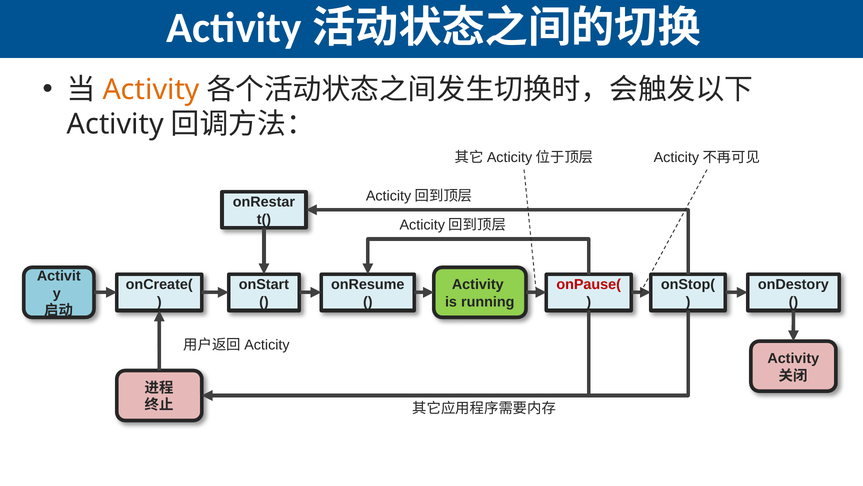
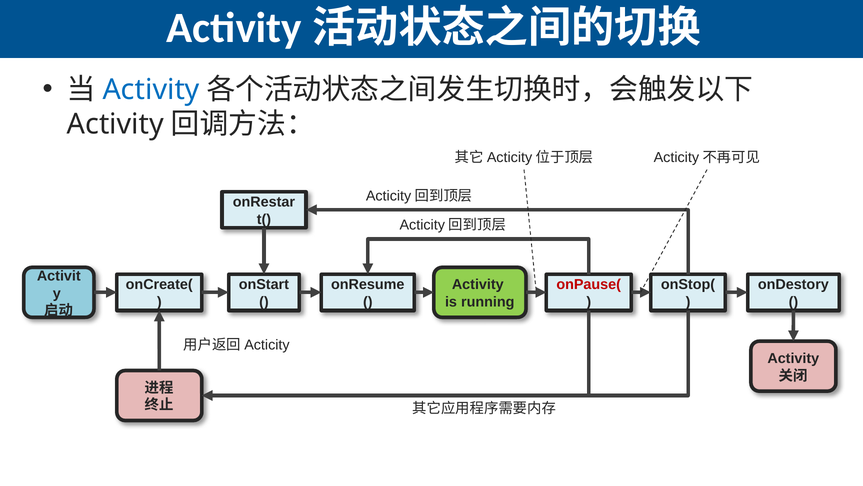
Activity at (151, 90) colour: orange -> blue
